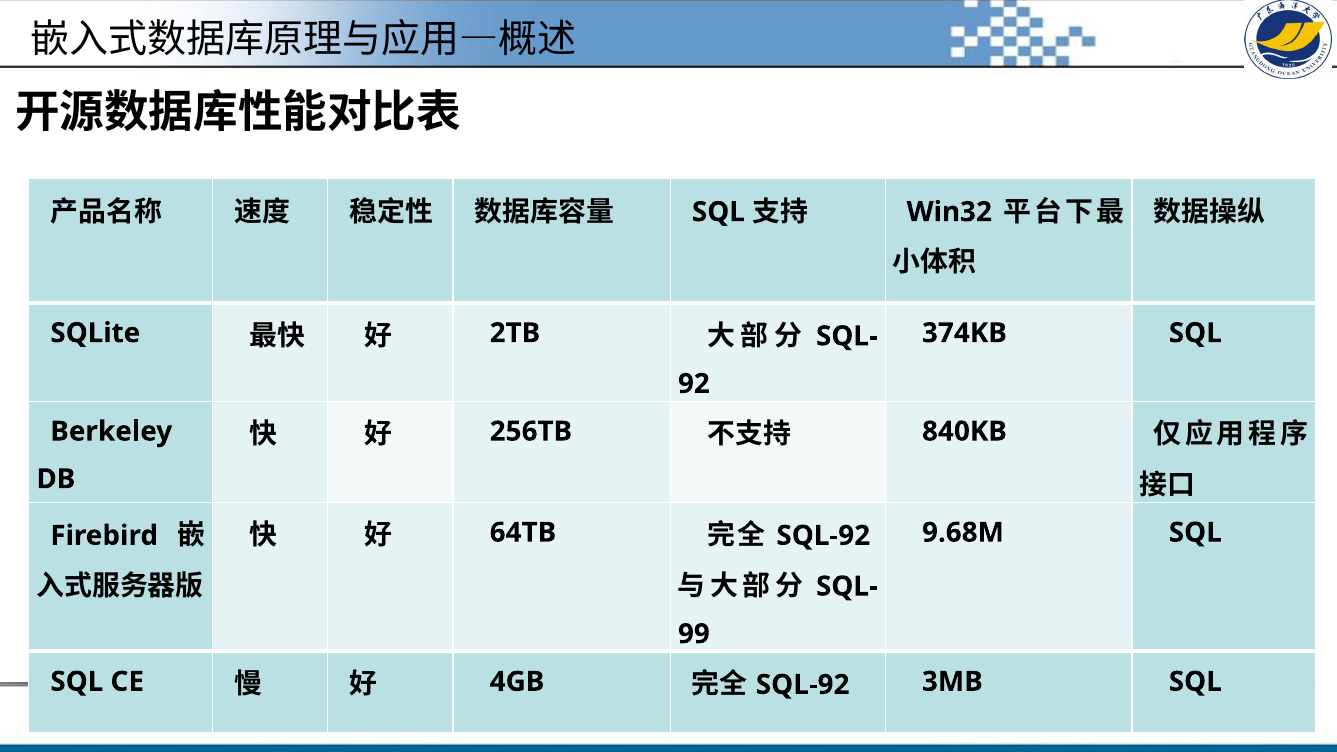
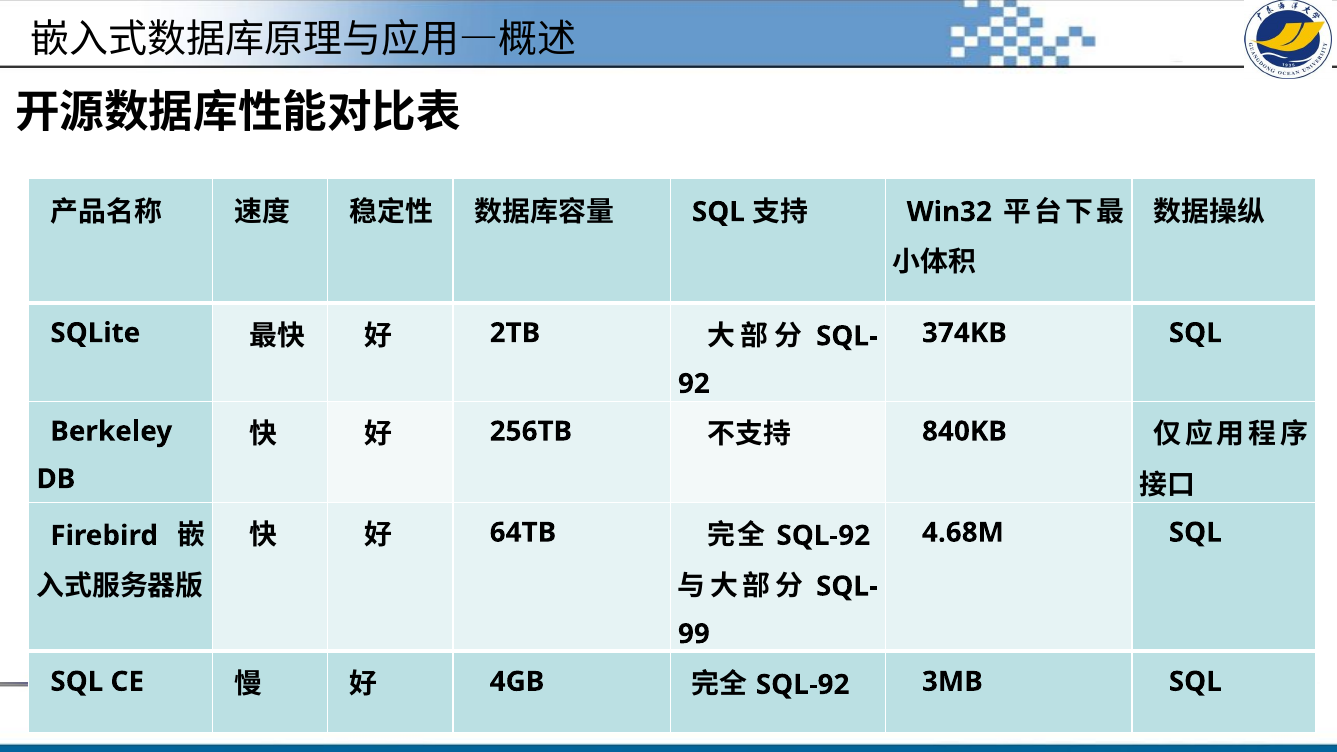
9.68M: 9.68M -> 4.68M
